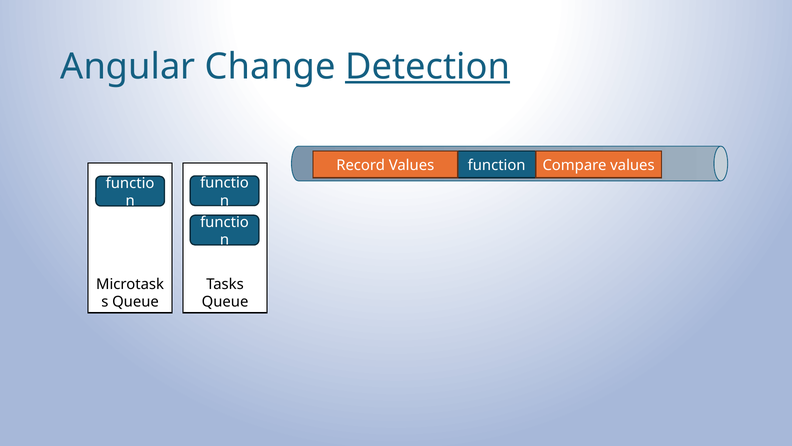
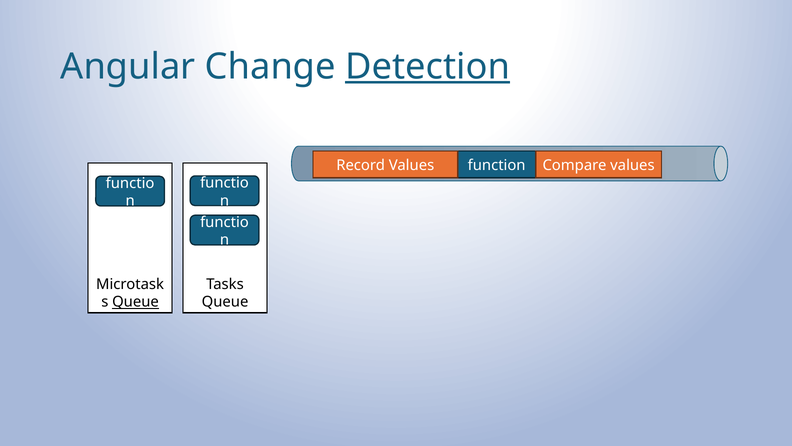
Queue at (135, 302) underline: none -> present
